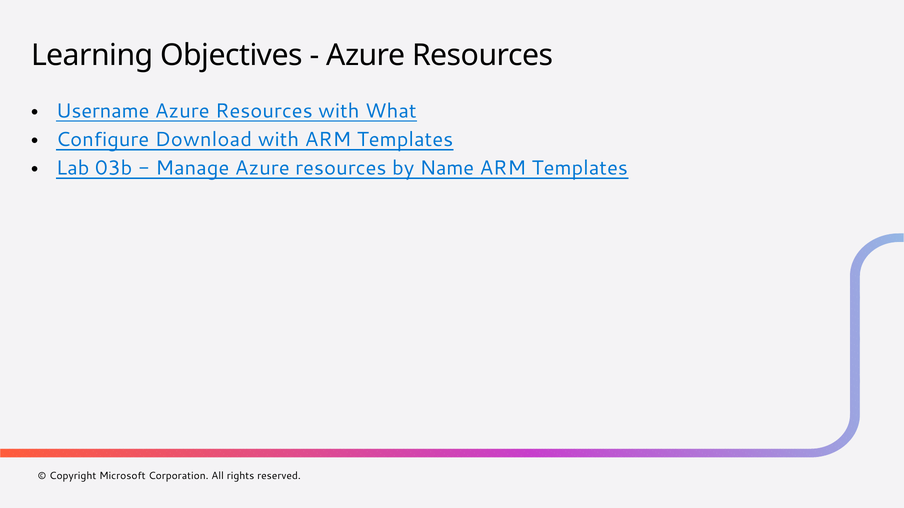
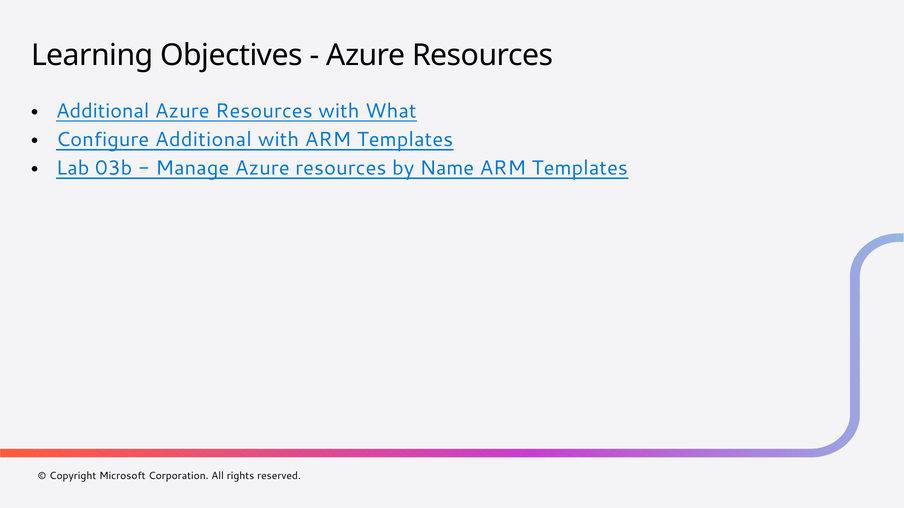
Username at (103, 111): Username -> Additional
Configure Download: Download -> Additional
